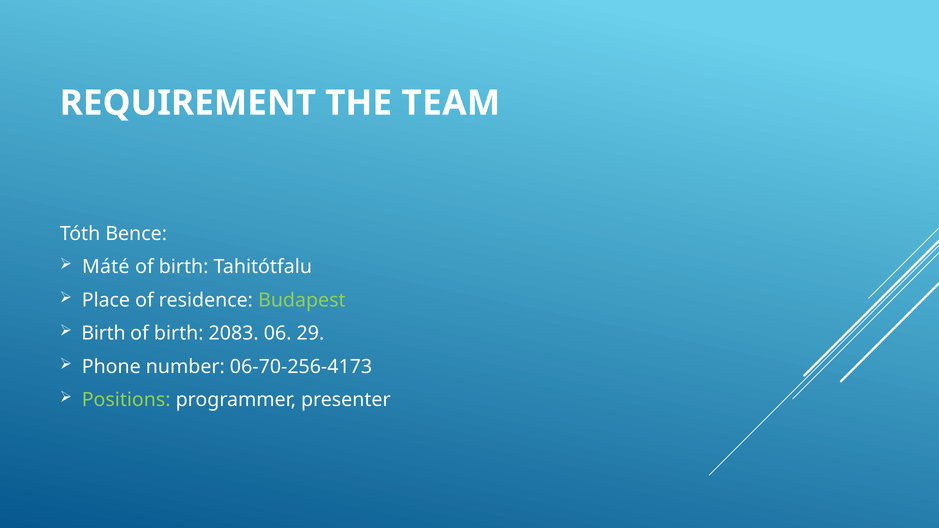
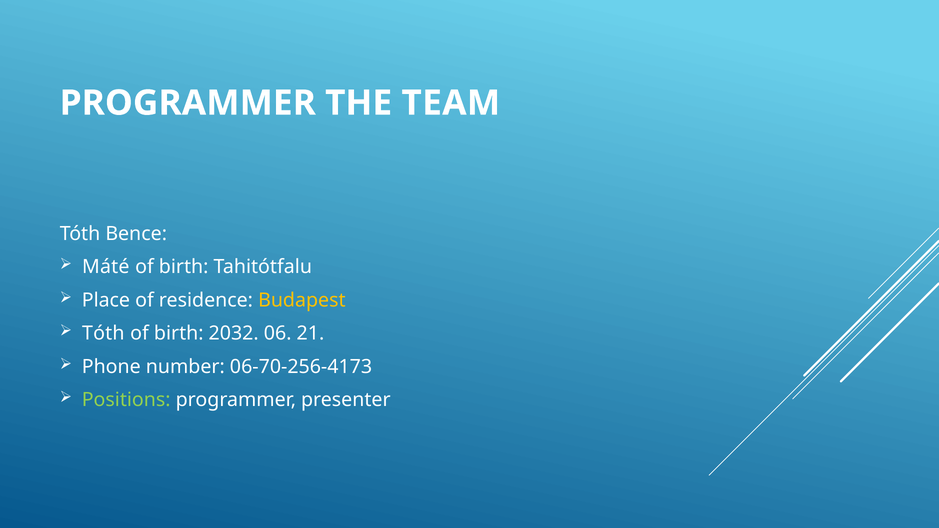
REQUIREMENT at (188, 103): REQUIREMENT -> PROGRAMMER
Budapest colour: light green -> yellow
Birth at (104, 334): Birth -> Tóth
2083: 2083 -> 2032
29: 29 -> 21
